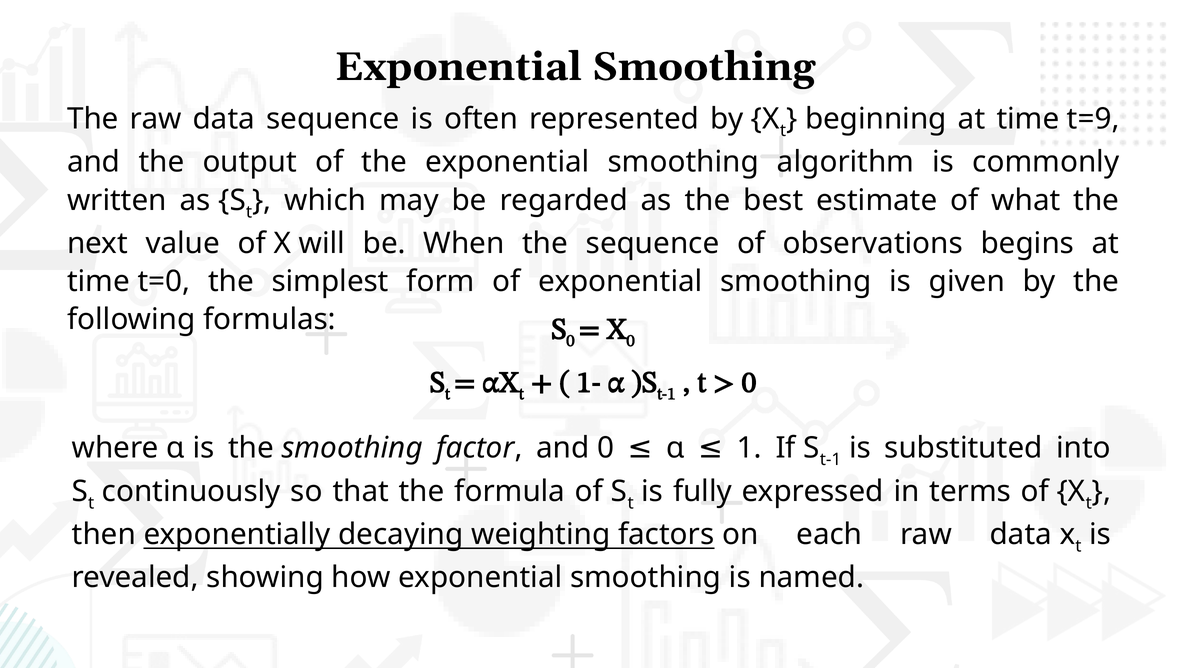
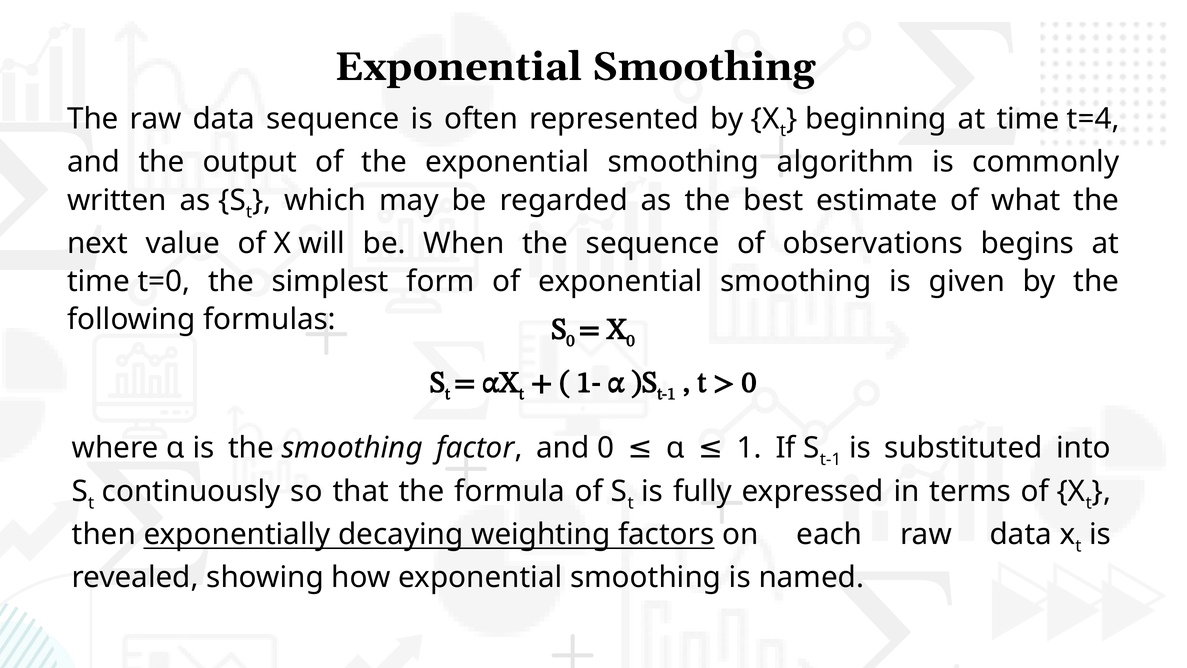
t=9: t=9 -> t=4
